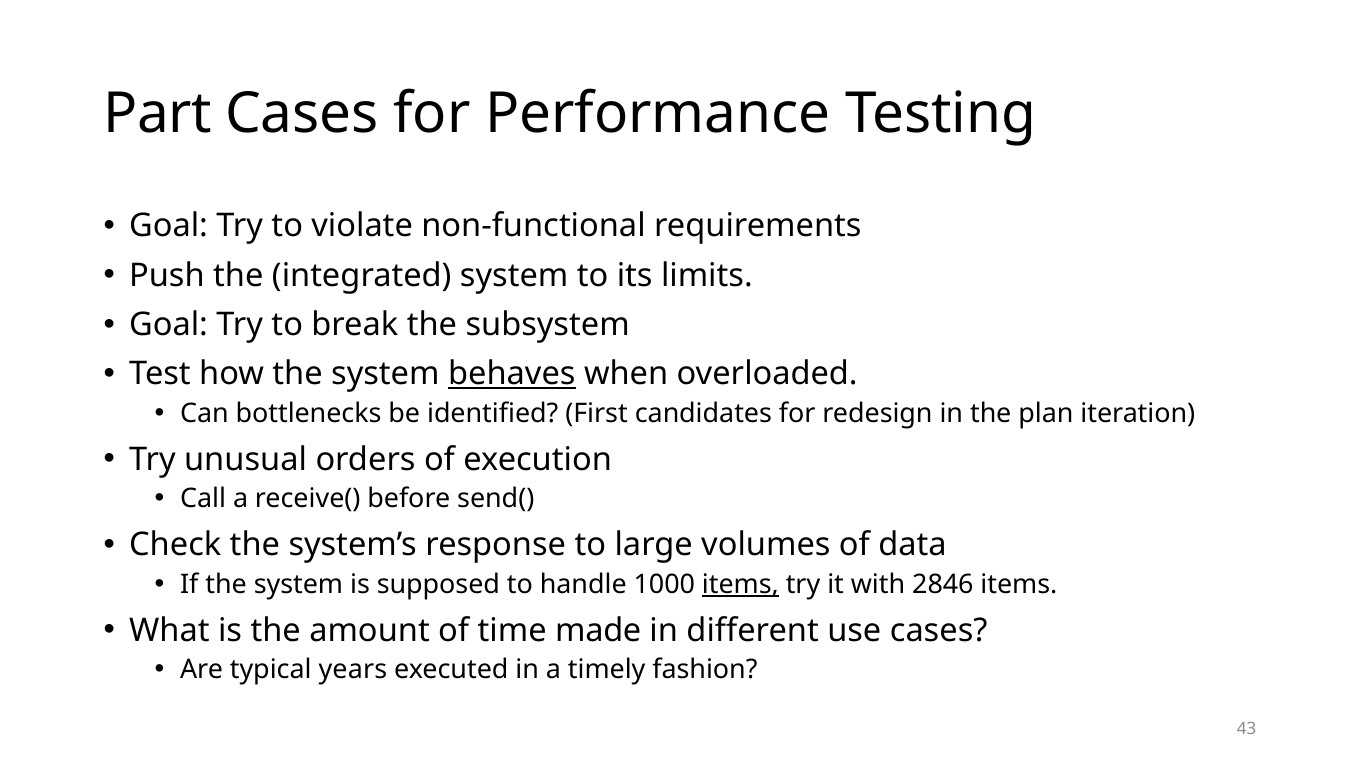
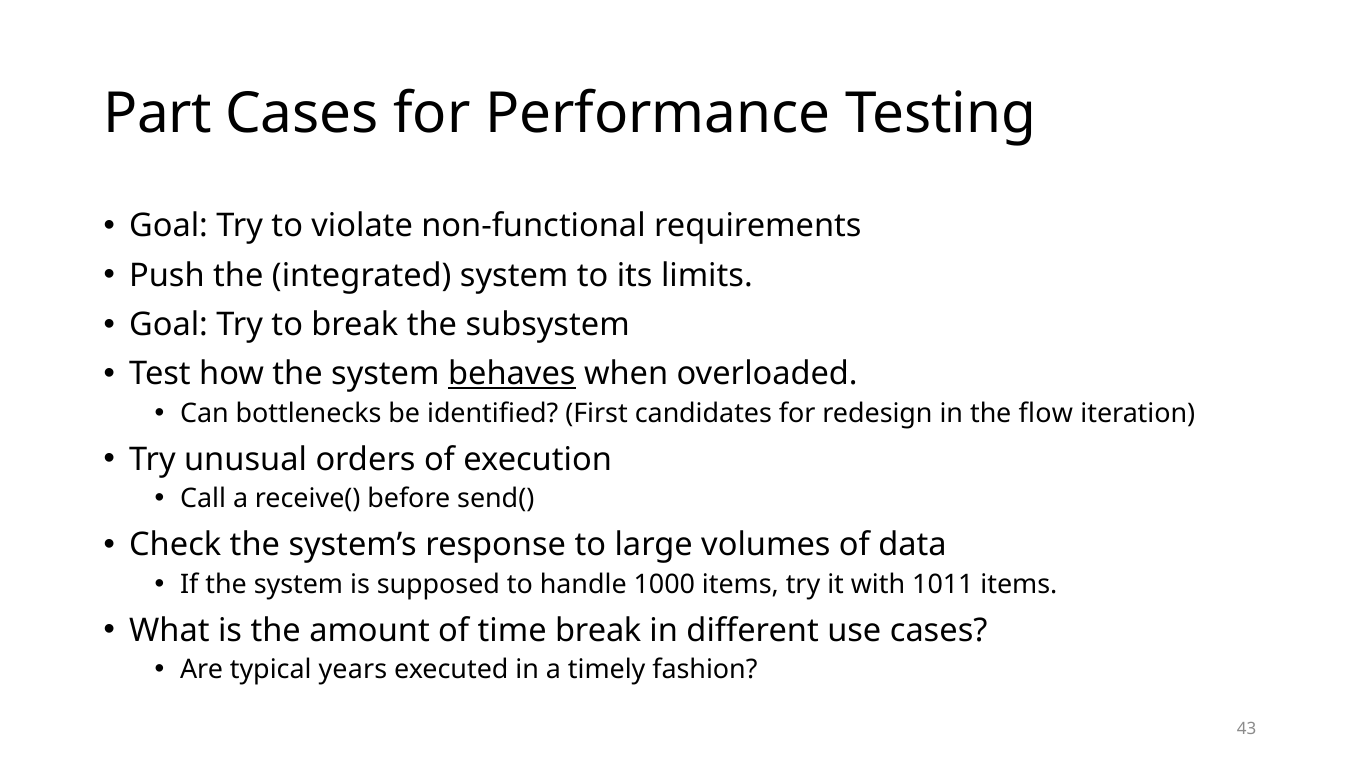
plan: plan -> flow
items at (740, 584) underline: present -> none
2846: 2846 -> 1011
time made: made -> break
